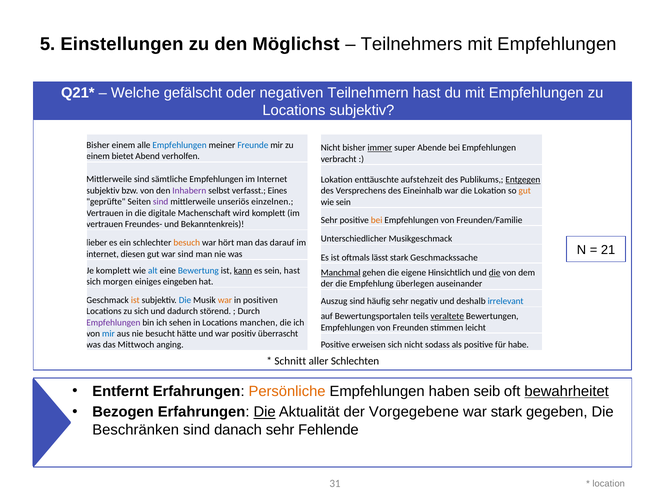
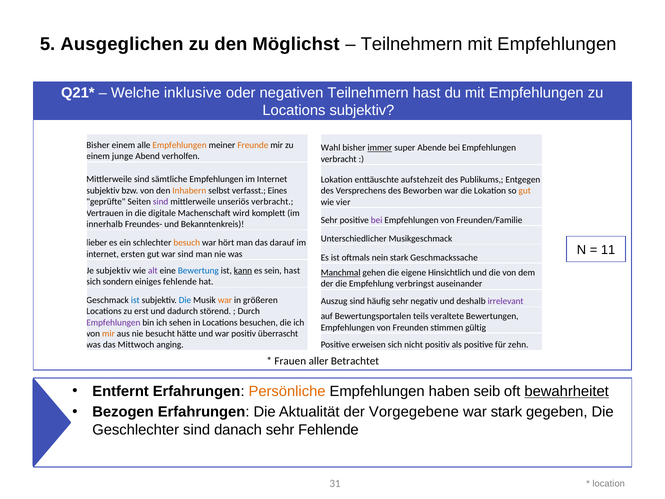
Einstellungen: Einstellungen -> Ausgeglichen
Teilnehmers at (411, 44): Teilnehmers -> Teilnehmern
gefälscht: gefälscht -> inklusive
Empfehlungen at (180, 145) colour: blue -> orange
Freunde colour: blue -> orange
Nicht at (331, 148): Nicht -> Wahl
bietet: bietet -> junge
Entgegen underline: present -> none
Inhabern colour: purple -> orange
Eineinhalb: Eineinhalb -> Beworben
unseriös einzelnen: einzelnen -> verbracht
wie sein: sein -> vier
bei at (377, 220) colour: orange -> purple
vertrauen at (105, 224): vertrauen -> innerhalb
21: 21 -> 11
diesen: diesen -> ersten
lässt: lässt -> nein
Je komplett: komplett -> subjektiv
alt colour: blue -> purple
die at (495, 273) underline: present -> none
morgen: morgen -> sondern
einiges eingeben: eingeben -> fehlende
überlegen: überlegen -> verbringst
ist at (135, 300) colour: orange -> blue
positiven: positiven -> größeren
irrelevant colour: blue -> purple
zu sich: sich -> erst
veraltete underline: present -> none
manchen: manchen -> besuchen
leicht: leicht -> gültig
mir at (108, 334) colour: blue -> orange
nicht sodass: sodass -> positiv
habe: habe -> zehn
Schnitt: Schnitt -> Frauen
Schlechten: Schlechten -> Betrachtet
Die at (265, 412) underline: present -> none
Beschränken: Beschränken -> Geschlechter
